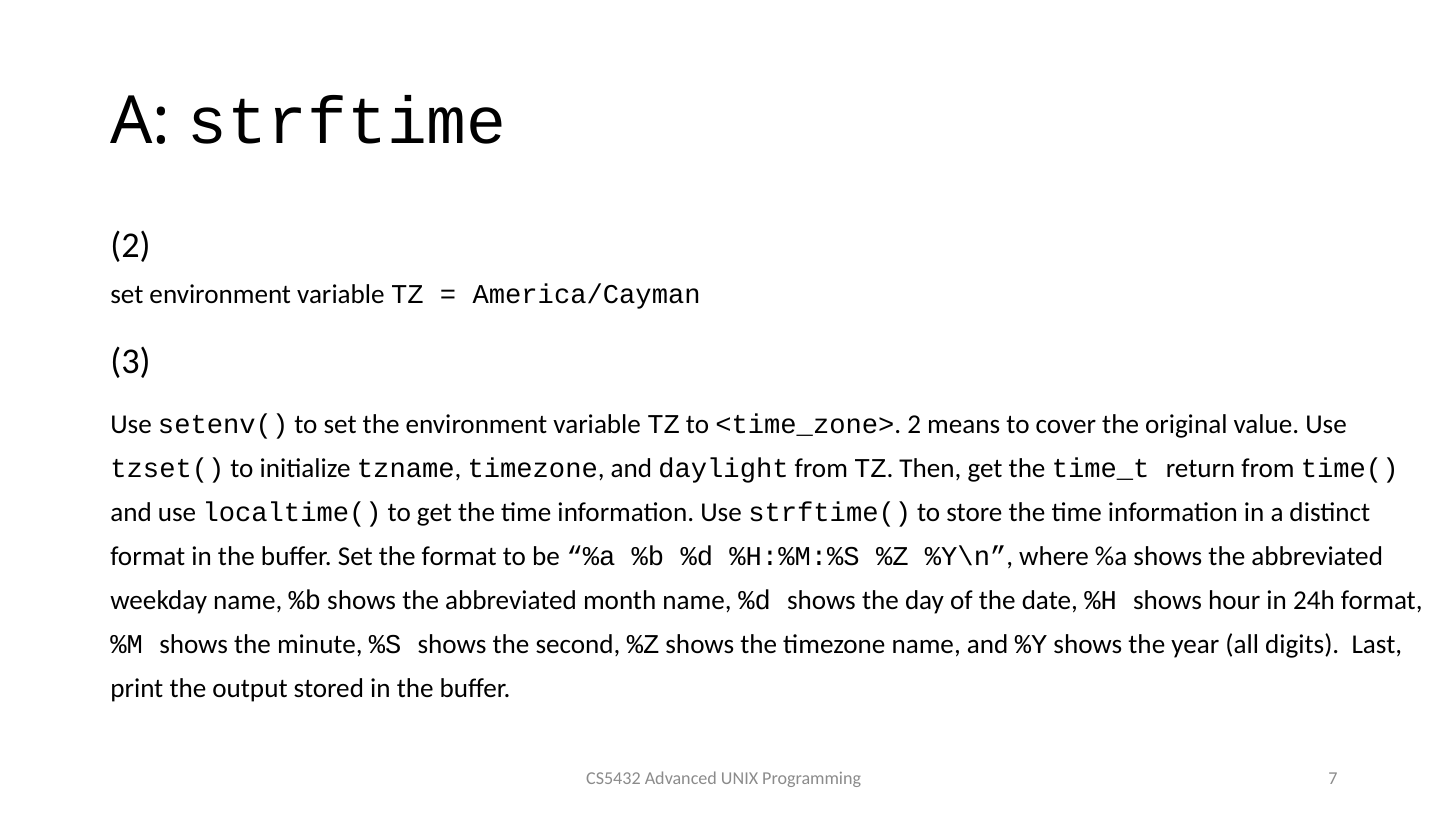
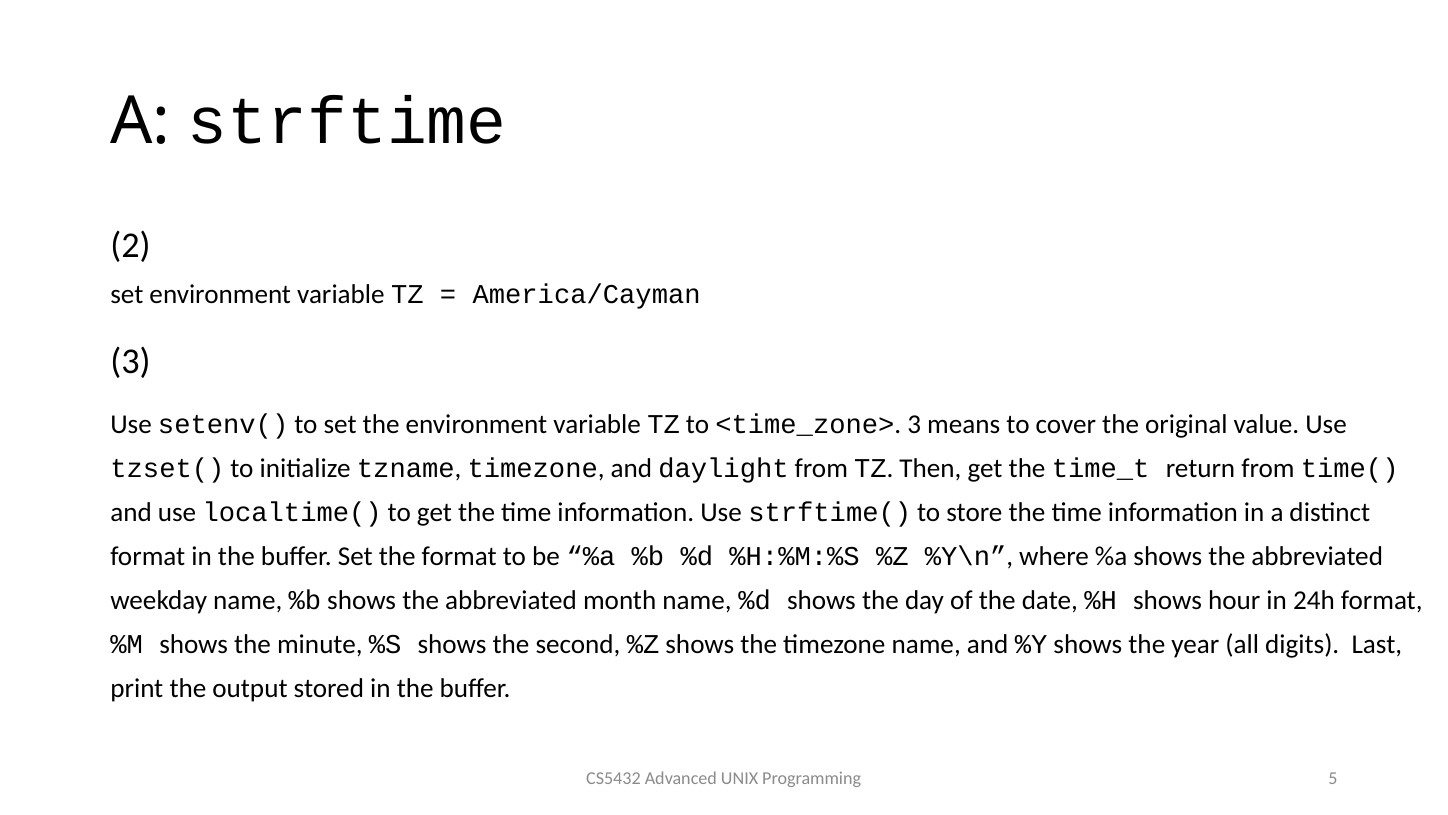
<time_zone> 2: 2 -> 3
7: 7 -> 5
